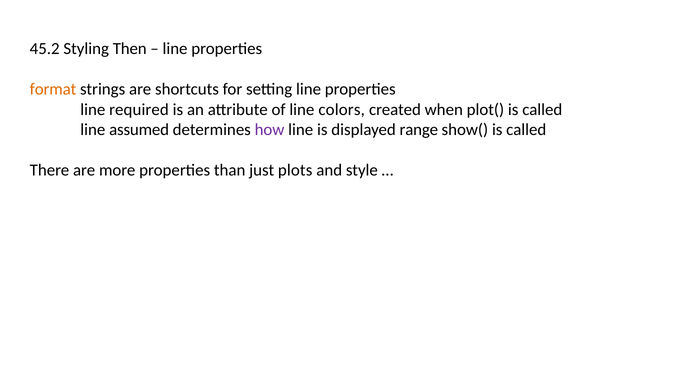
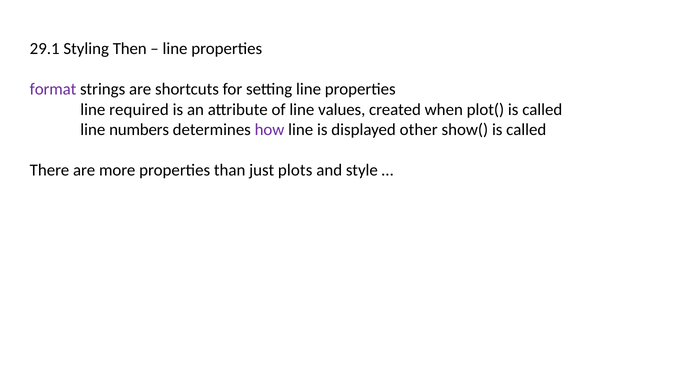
45.2: 45.2 -> 29.1
format colour: orange -> purple
colors: colors -> values
assumed: assumed -> numbers
range: range -> other
